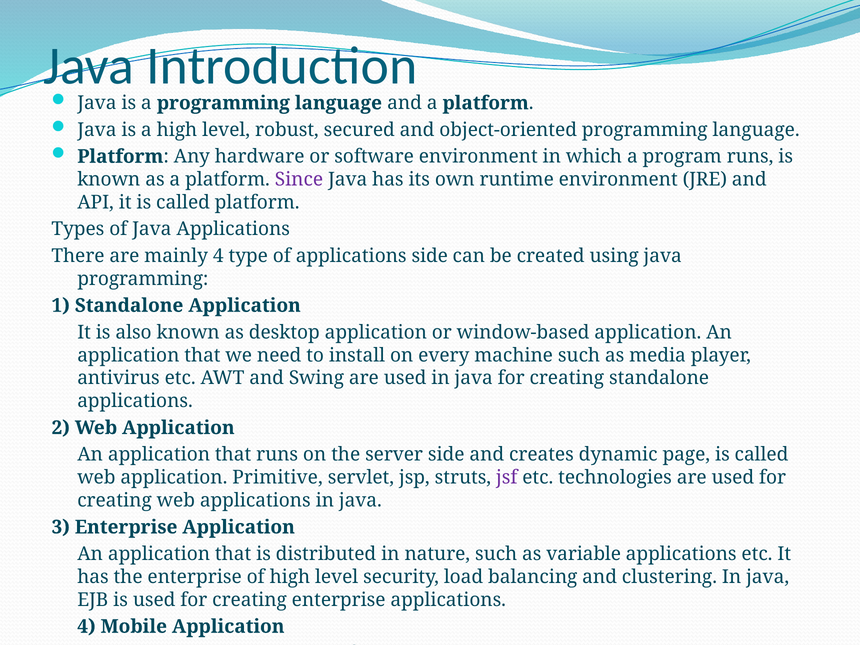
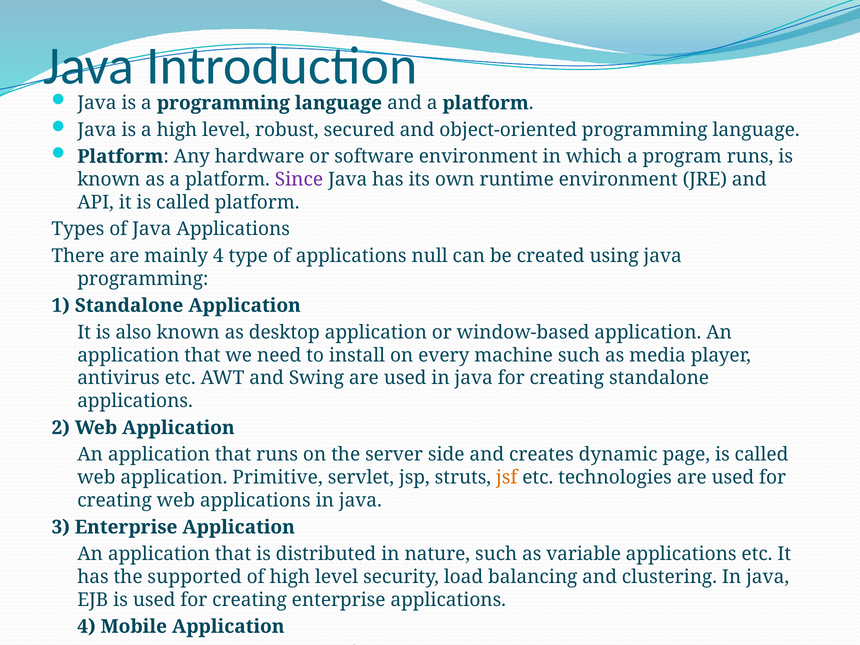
applications side: side -> null
jsf colour: purple -> orange
the enterprise: enterprise -> supported
